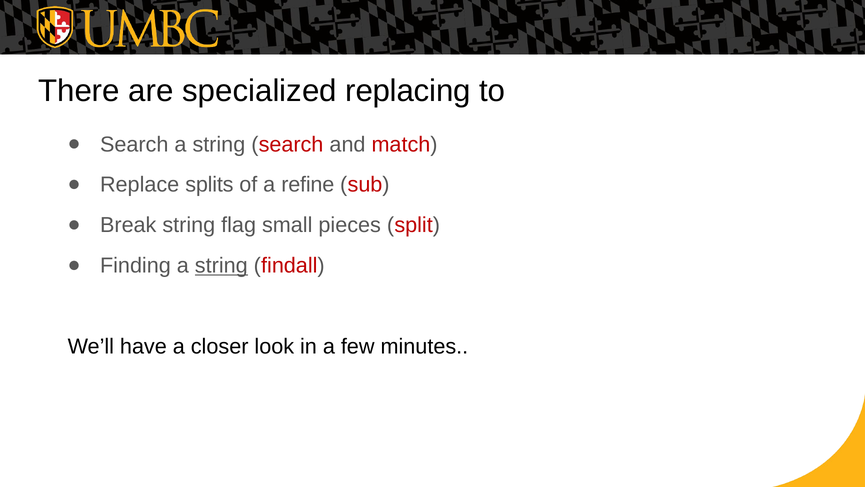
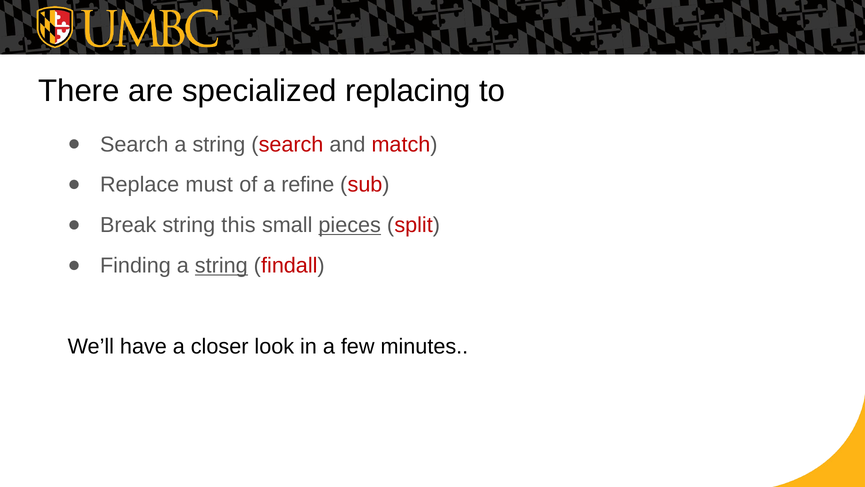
splits: splits -> must
flag: flag -> this
pieces underline: none -> present
